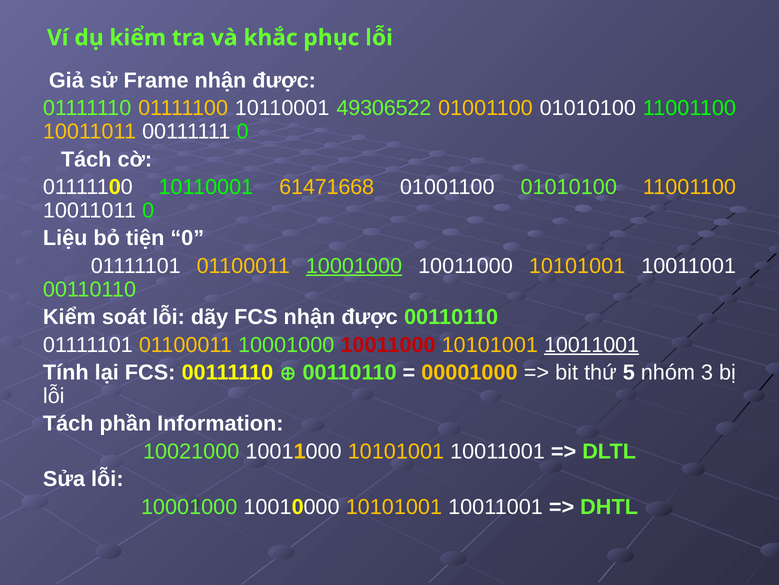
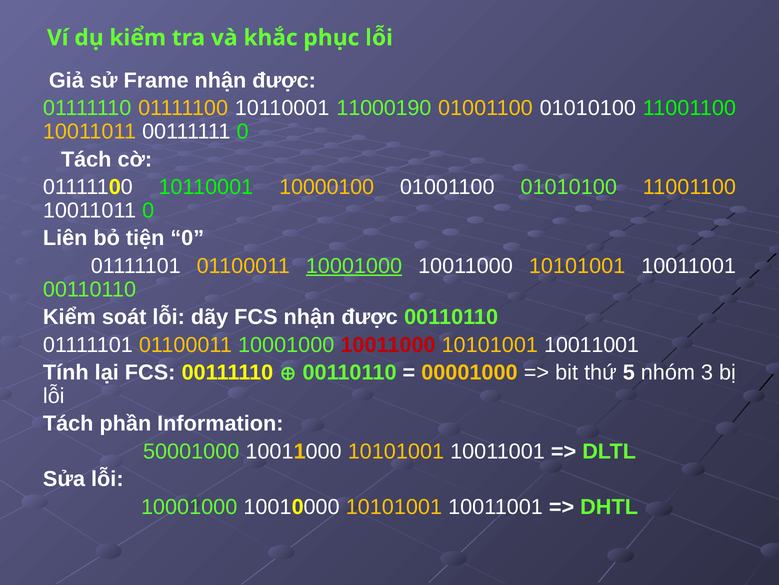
49306522: 49306522 -> 11000190
61471668: 61471668 -> 10000100
Liệu: Liệu -> Liên
10011001 at (592, 344) underline: present -> none
10021000: 10021000 -> 50001000
